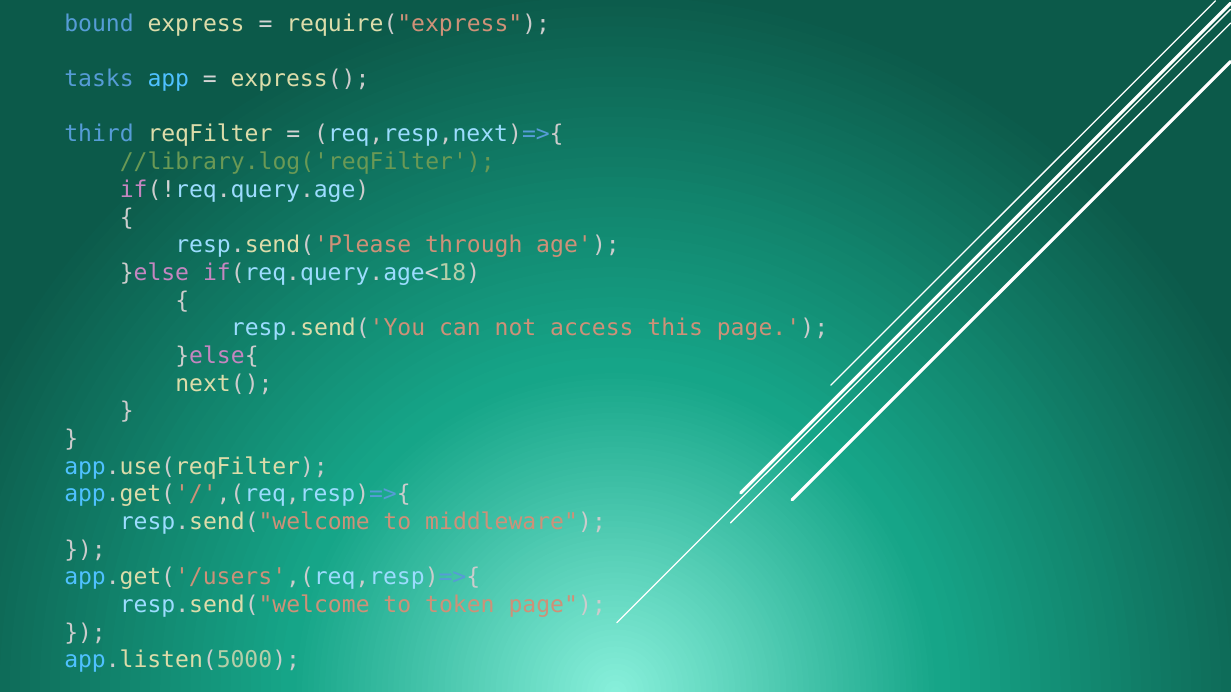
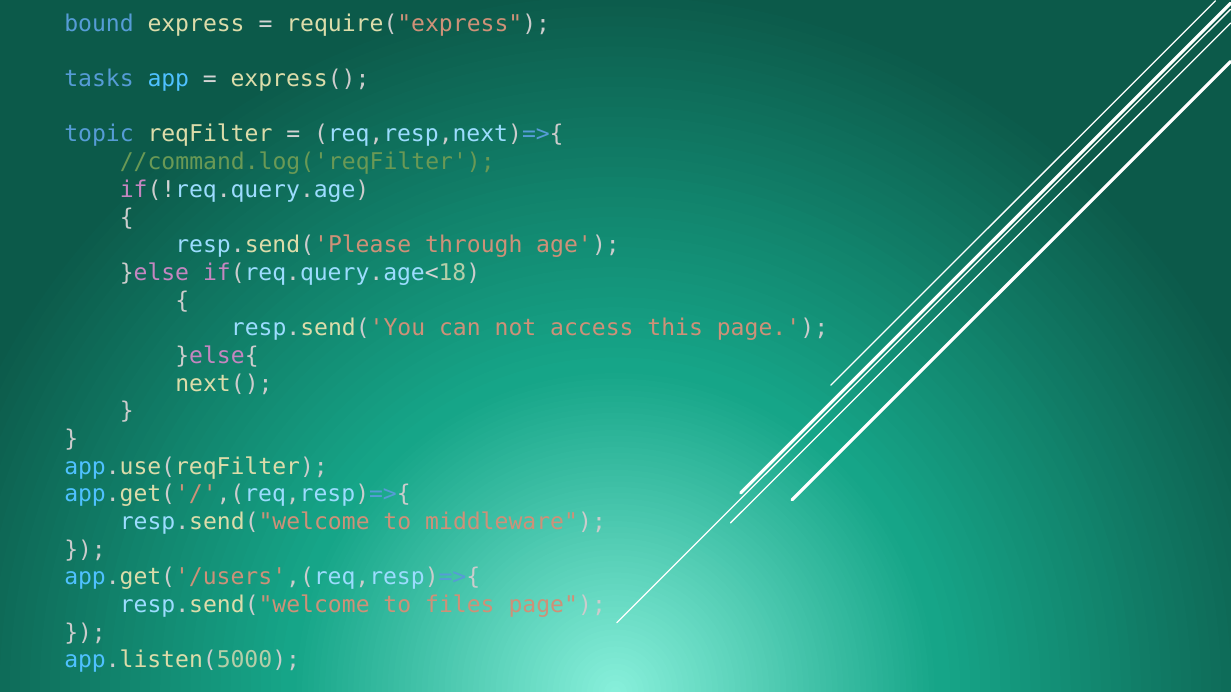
third: third -> topic
//library.log('reqFilter: //library.log('reqFilter -> //command.log('reqFilter
token: token -> files
